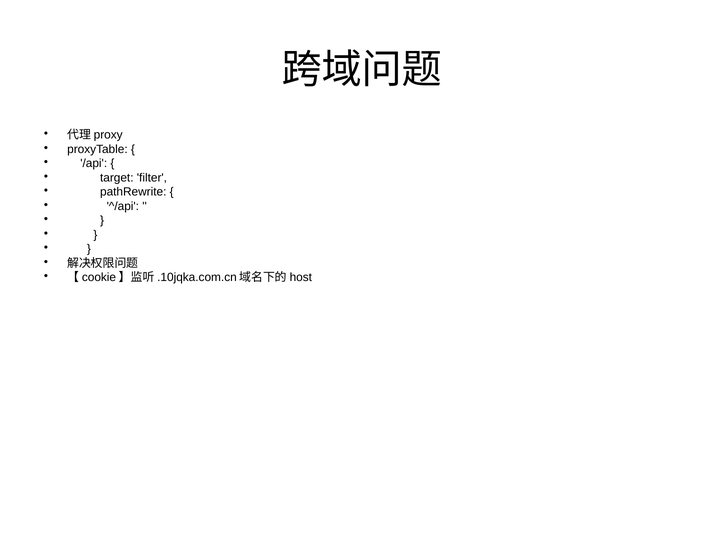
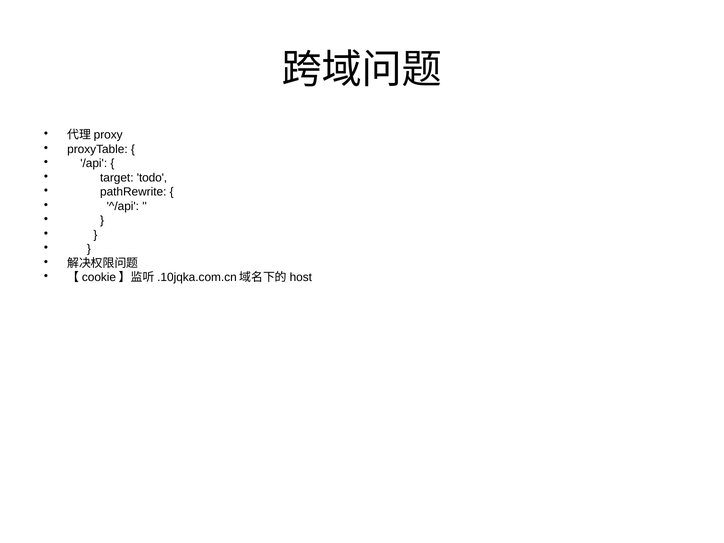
filter: filter -> todo
